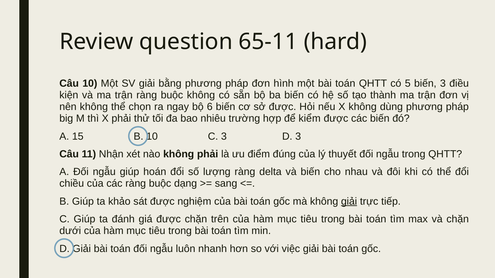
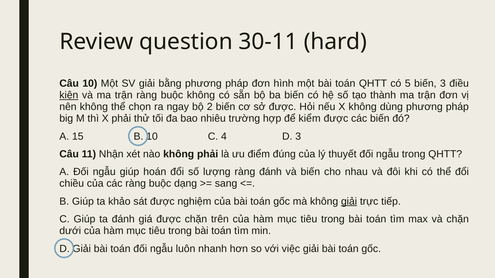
65-11: 65-11 -> 30-11
kiện underline: none -> present
6: 6 -> 2
C 3: 3 -> 4
ràng delta: delta -> đánh
